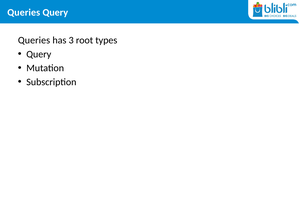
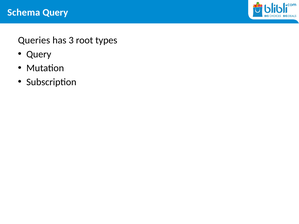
Queries at (24, 12): Queries -> Schema
